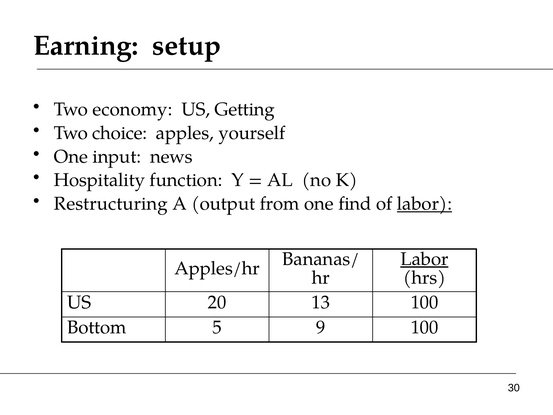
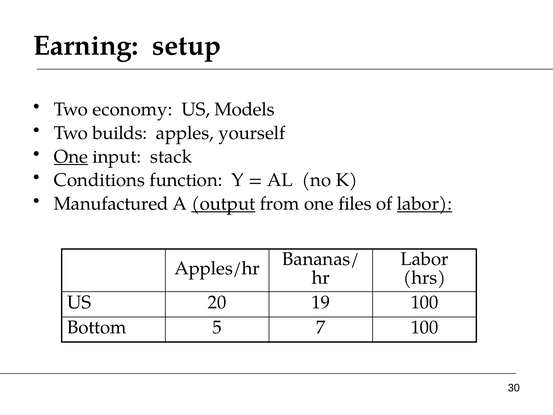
Getting: Getting -> Models
choice: choice -> builds
One at (71, 157) underline: none -> present
news: news -> stack
Hospitality: Hospitality -> Conditions
Restructuring: Restructuring -> Manufactured
output underline: none -> present
find: find -> files
Labor at (424, 259) underline: present -> none
13: 13 -> 19
9: 9 -> 7
